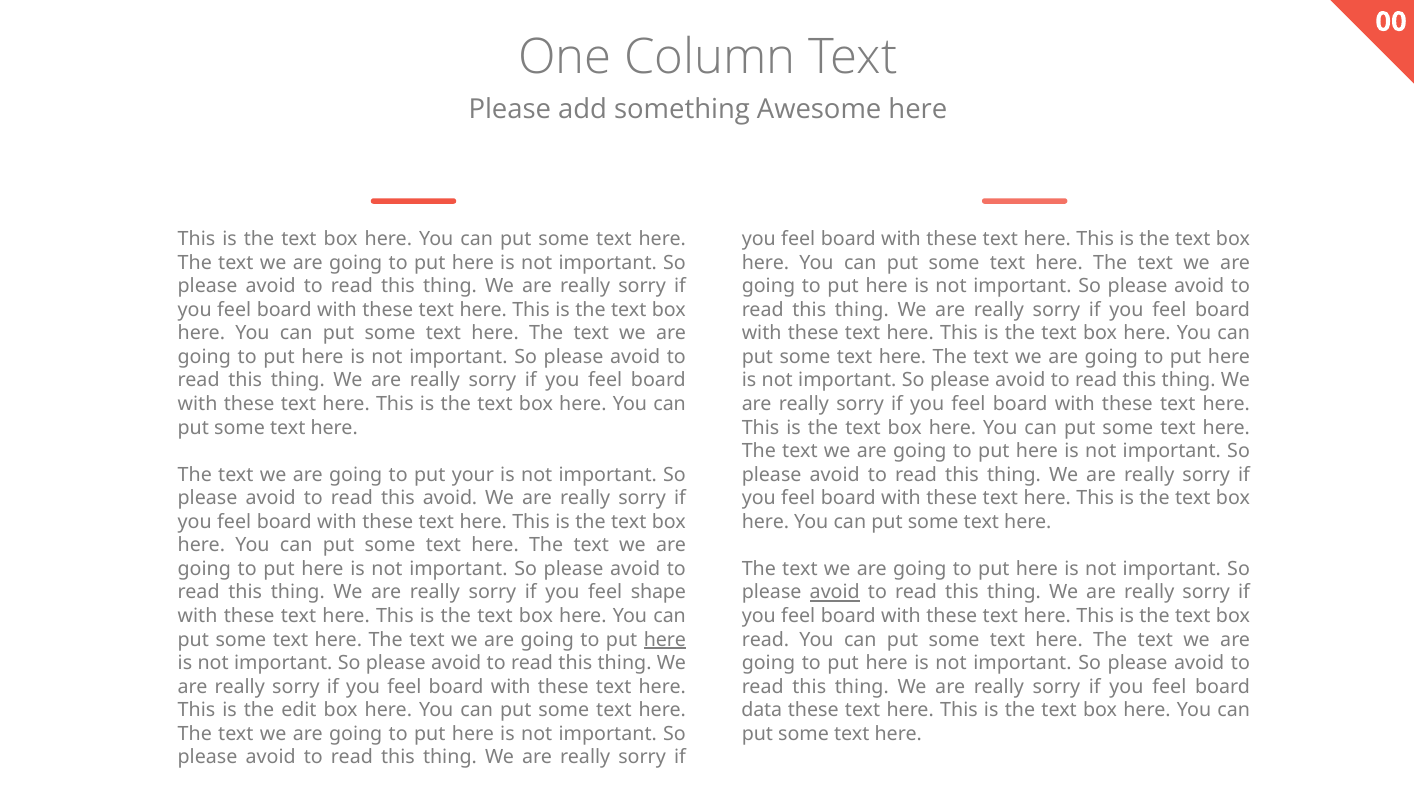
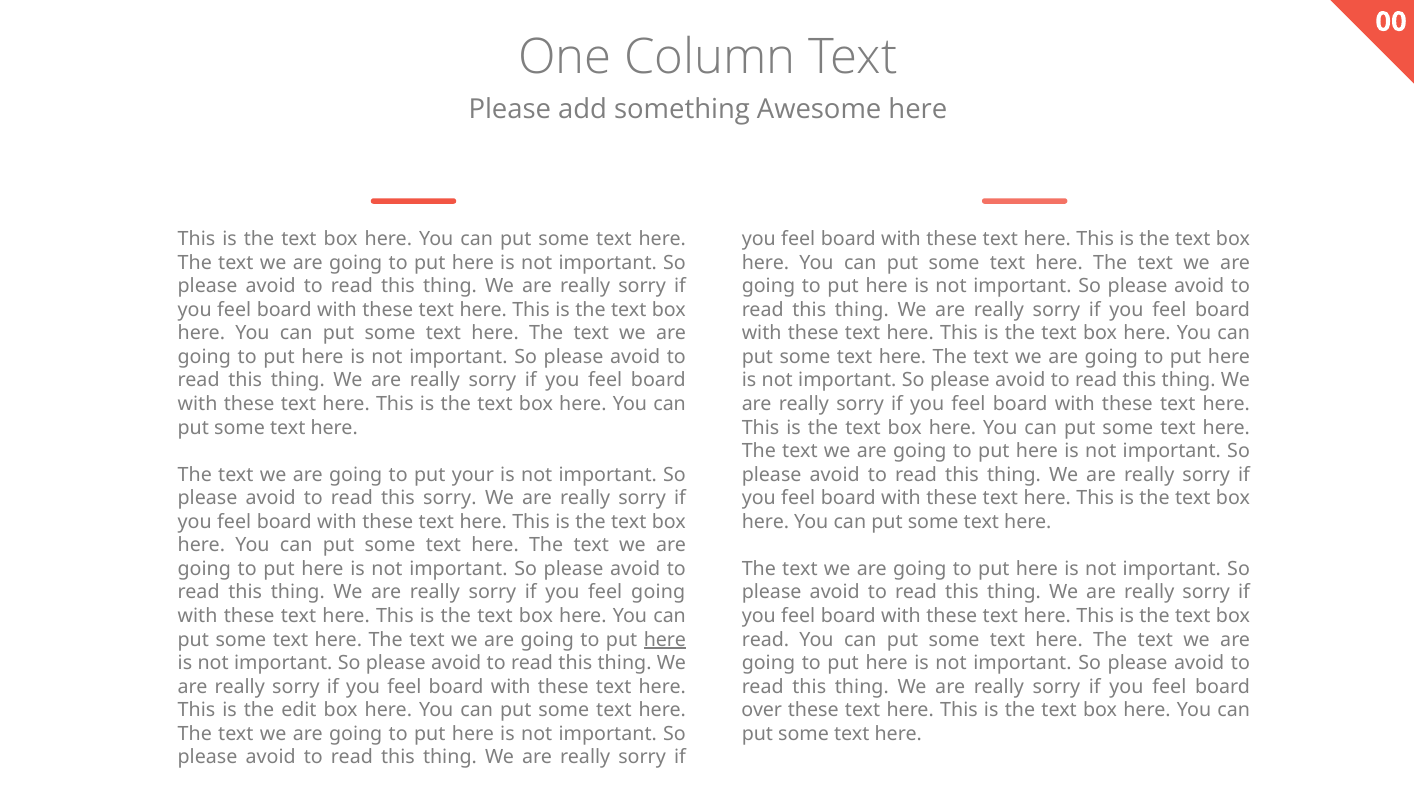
this avoid: avoid -> sorry
feel shape: shape -> going
avoid at (835, 593) underline: present -> none
data: data -> over
